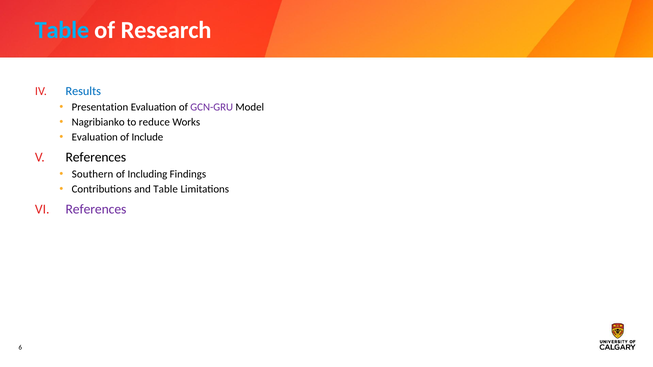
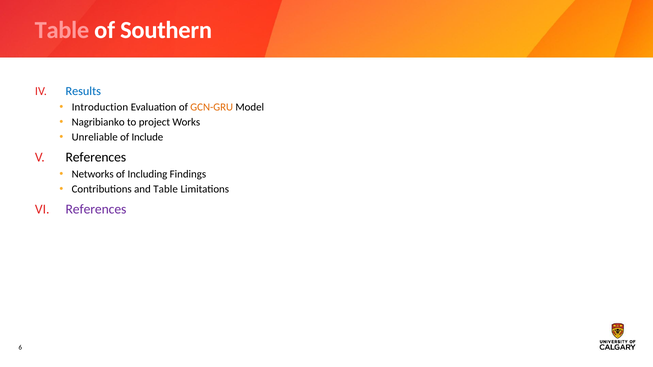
Table at (62, 30) colour: light blue -> pink
Research: Research -> Southern
Presentation: Presentation -> Introduction
GCN-GRU colour: purple -> orange
reduce: reduce -> project
Evaluation at (95, 137): Evaluation -> Unreliable
Southern: Southern -> Networks
